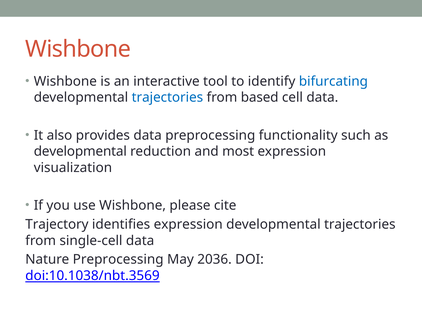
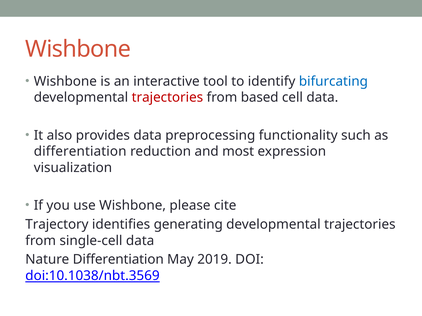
trajectories at (167, 98) colour: blue -> red
developmental at (80, 152): developmental -> differentiation
identifies expression: expression -> generating
Nature Preprocessing: Preprocessing -> Differentiation
2036: 2036 -> 2019
